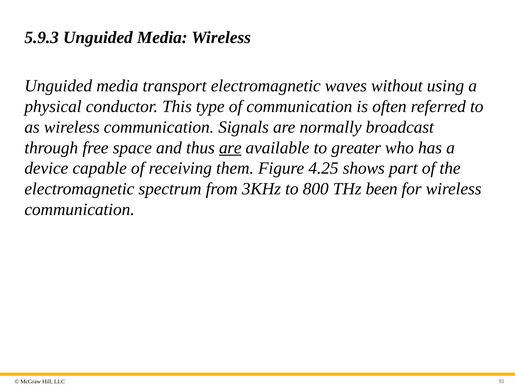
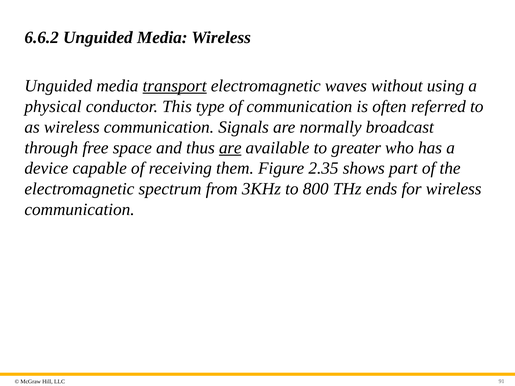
5.9.3: 5.9.3 -> 6.6.2
transport underline: none -> present
4.25: 4.25 -> 2.35
been: been -> ends
